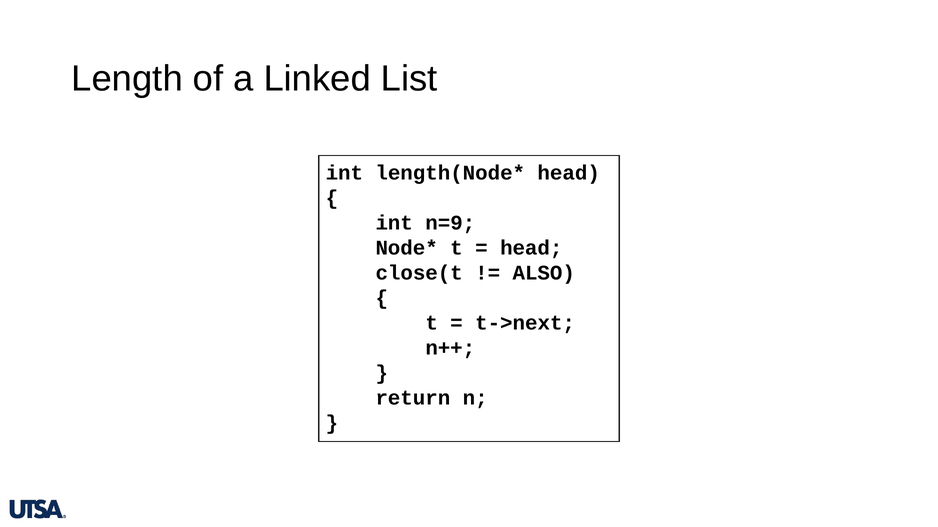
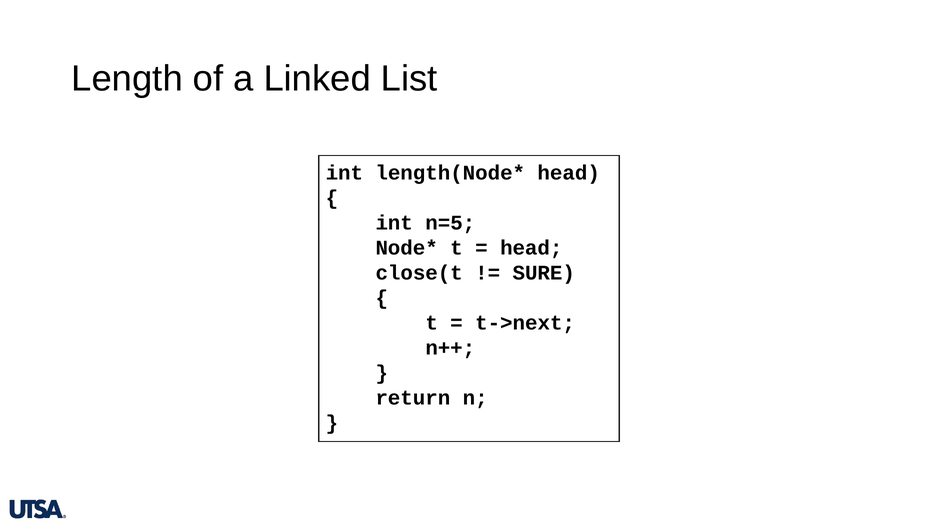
n=9: n=9 -> n=5
ALSO: ALSO -> SURE
